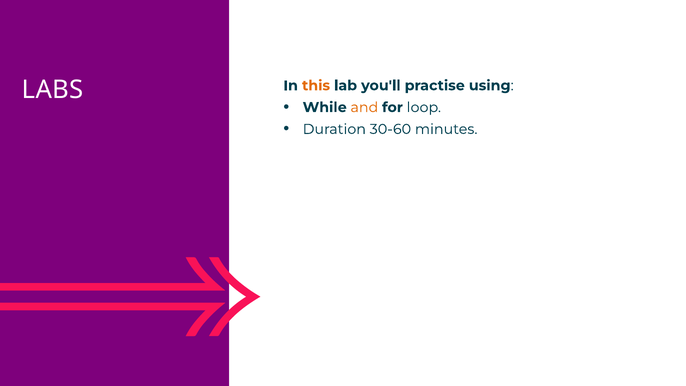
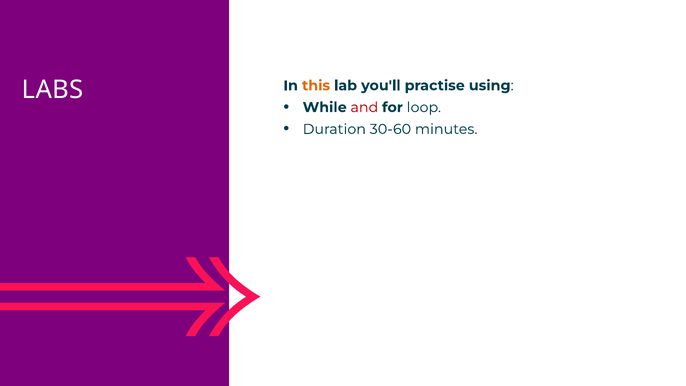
and colour: orange -> red
